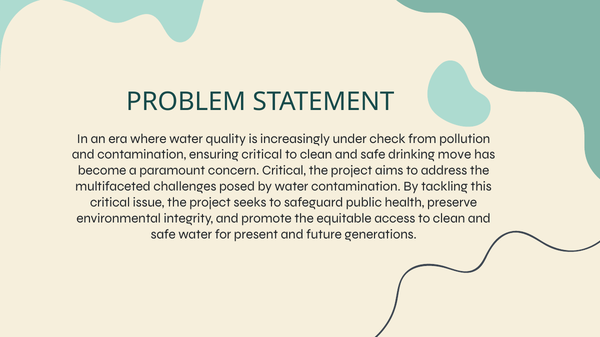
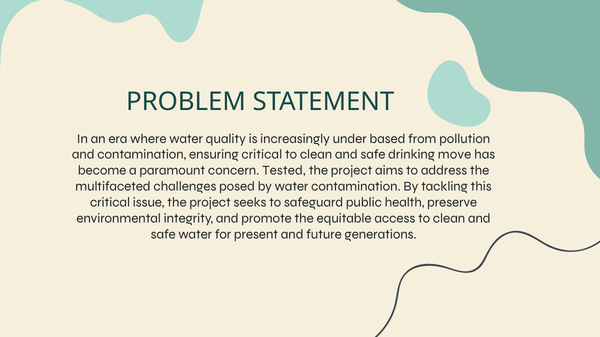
check: check -> based
concern Critical: Critical -> Tested
